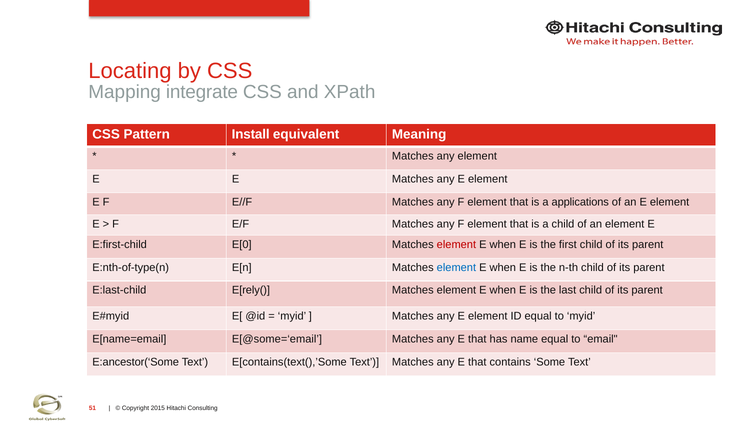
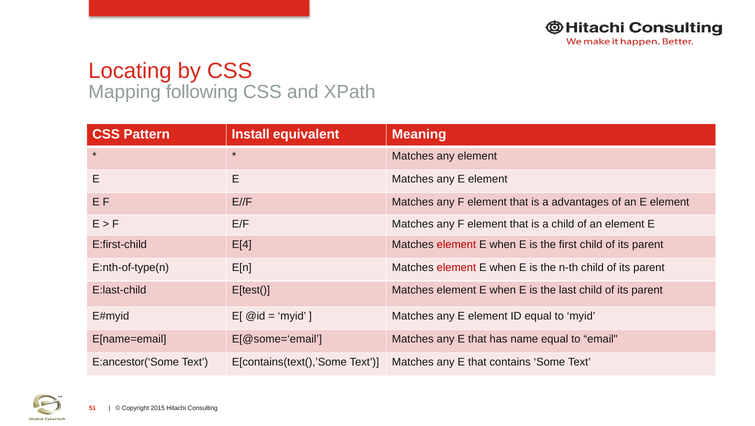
integrate: integrate -> following
applications: applications -> advantages
E[0: E[0 -> E[4
element at (456, 267) colour: blue -> red
E[rely(: E[rely( -> E[test(
